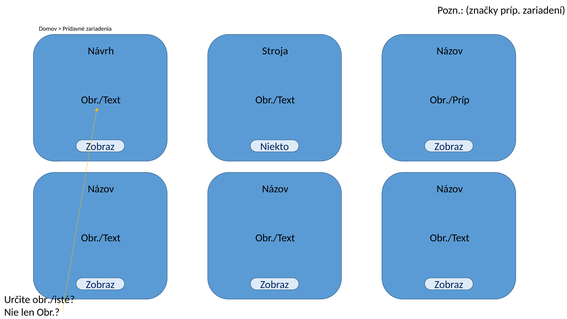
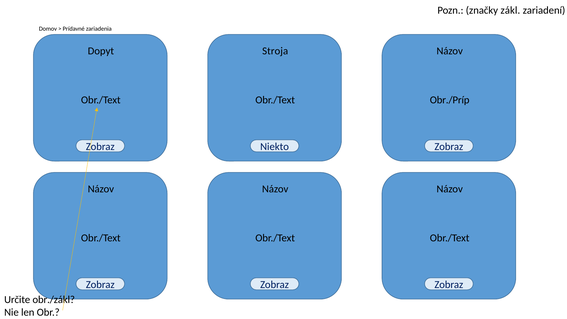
príp: príp -> zákl
Návrh: Návrh -> Dopyt
obr./isté: obr./isté -> obr./zákl
